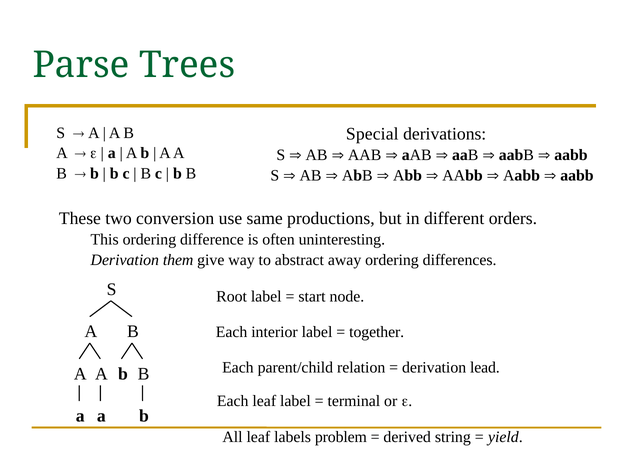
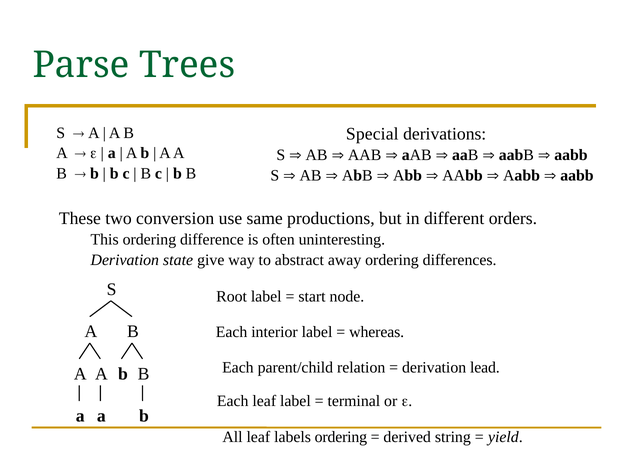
them: them -> state
together: together -> whereas
labels problem: problem -> ordering
